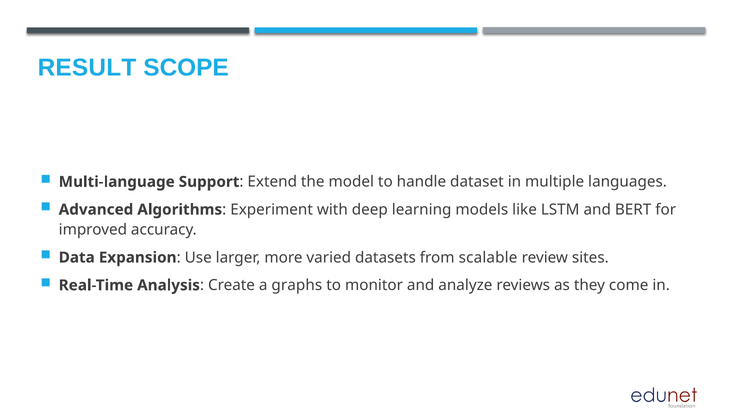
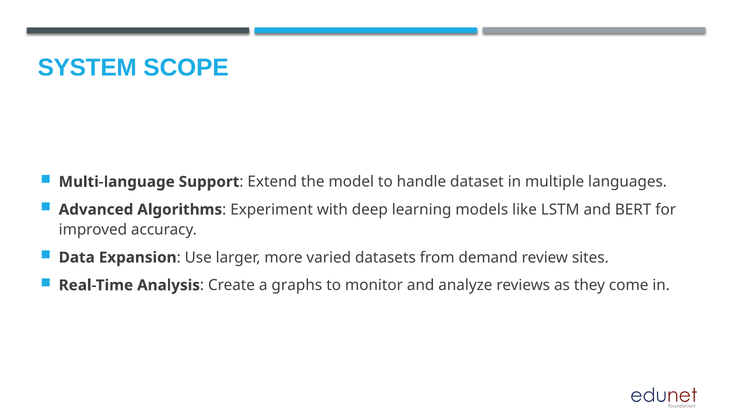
RESULT: RESULT -> SYSTEM
scalable: scalable -> demand
